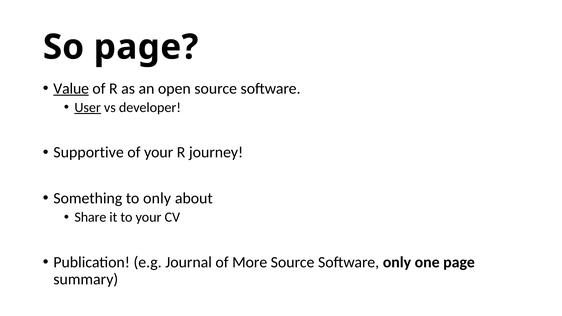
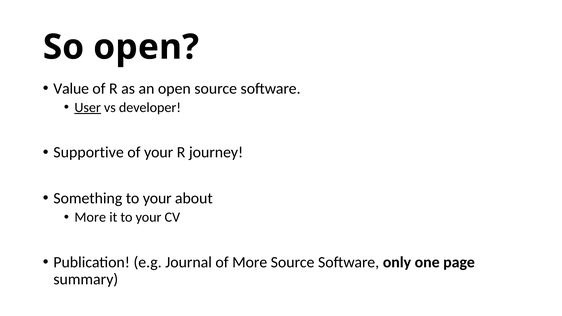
So page: page -> open
Value underline: present -> none
Something to only: only -> your
Share at (90, 217): Share -> More
